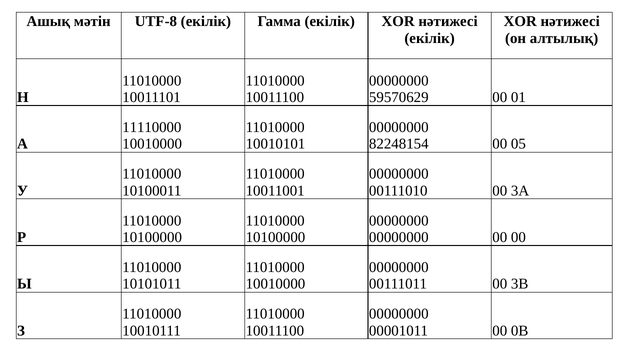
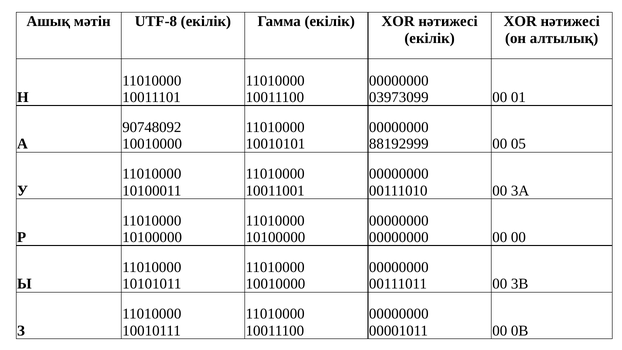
59570629: 59570629 -> 03973099
11110000: 11110000 -> 90748092
82248154: 82248154 -> 88192999
